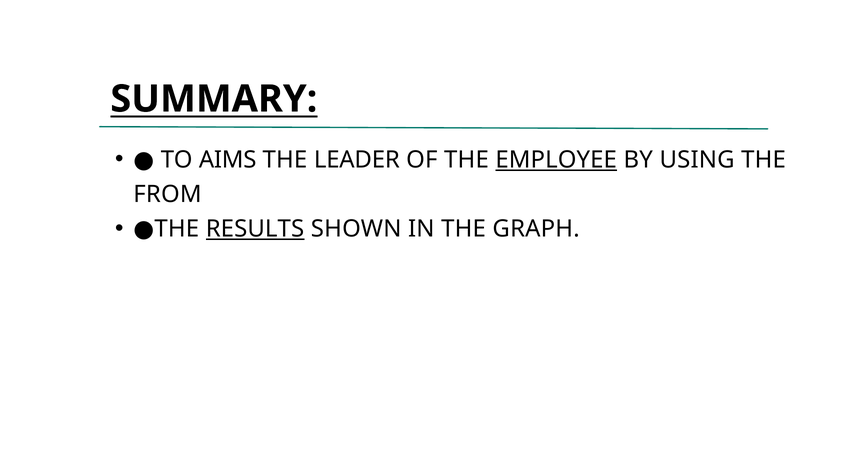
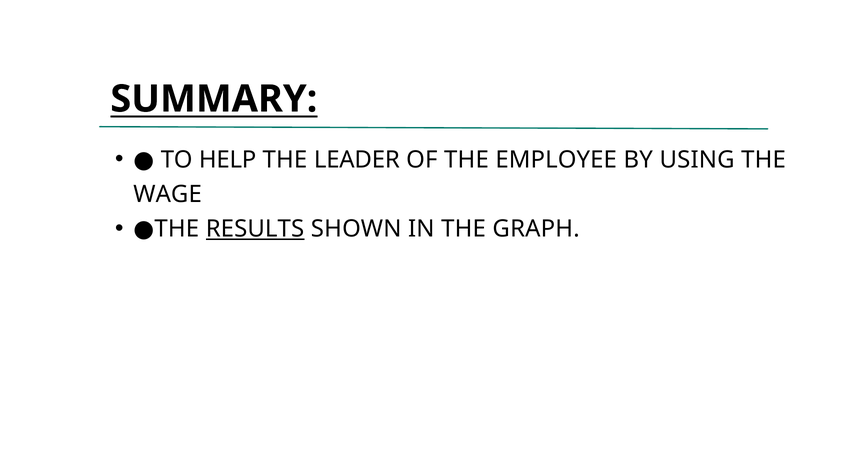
AIMS: AIMS -> HELP
EMPLOYEE underline: present -> none
FROM: FROM -> WAGE
